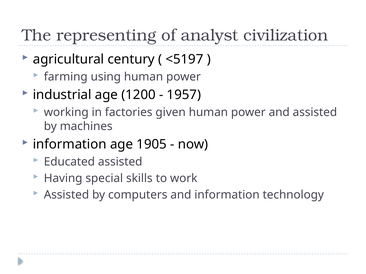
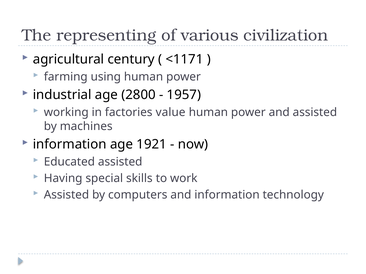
analyst: analyst -> various
<5197: <5197 -> <1171
1200: 1200 -> 2800
given: given -> value
1905: 1905 -> 1921
